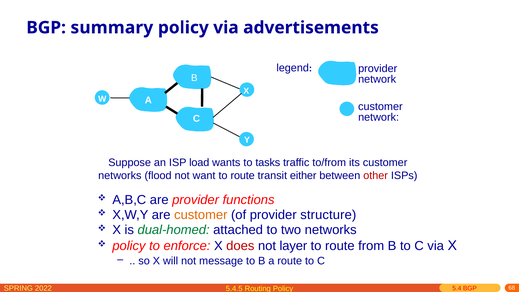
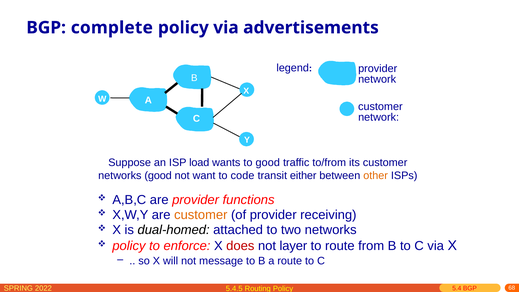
summary: summary -> complete
to tasks: tasks -> good
networks flood: flood -> good
want to route: route -> code
other colour: red -> orange
structure: structure -> receiving
dual-homed colour: green -> black
